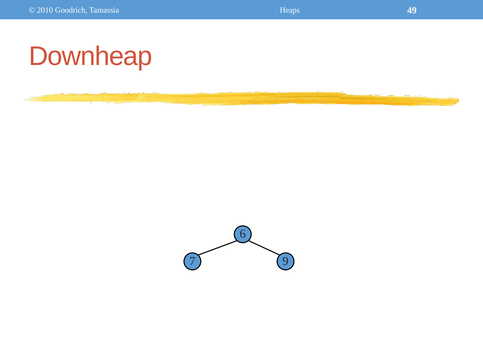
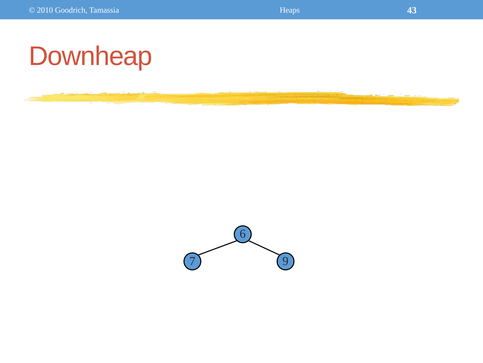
49: 49 -> 43
